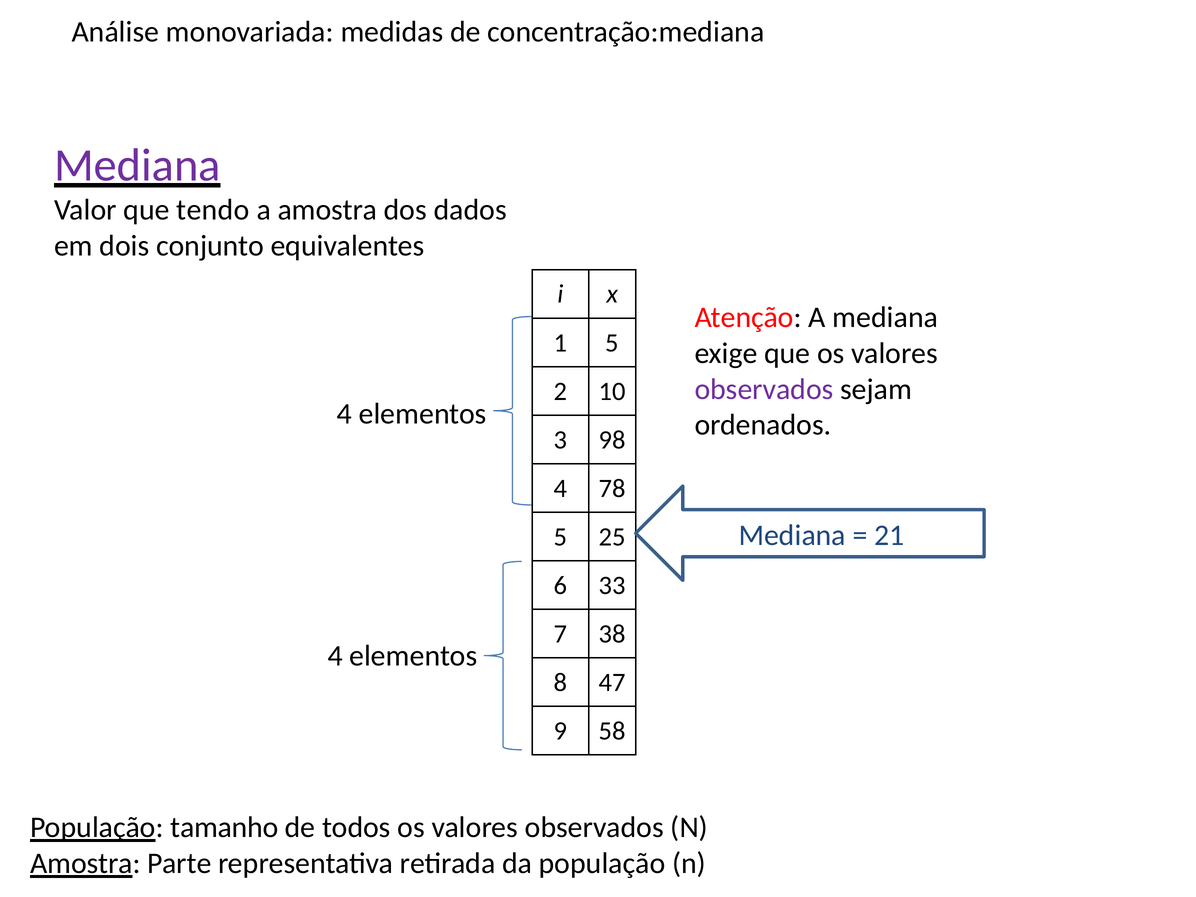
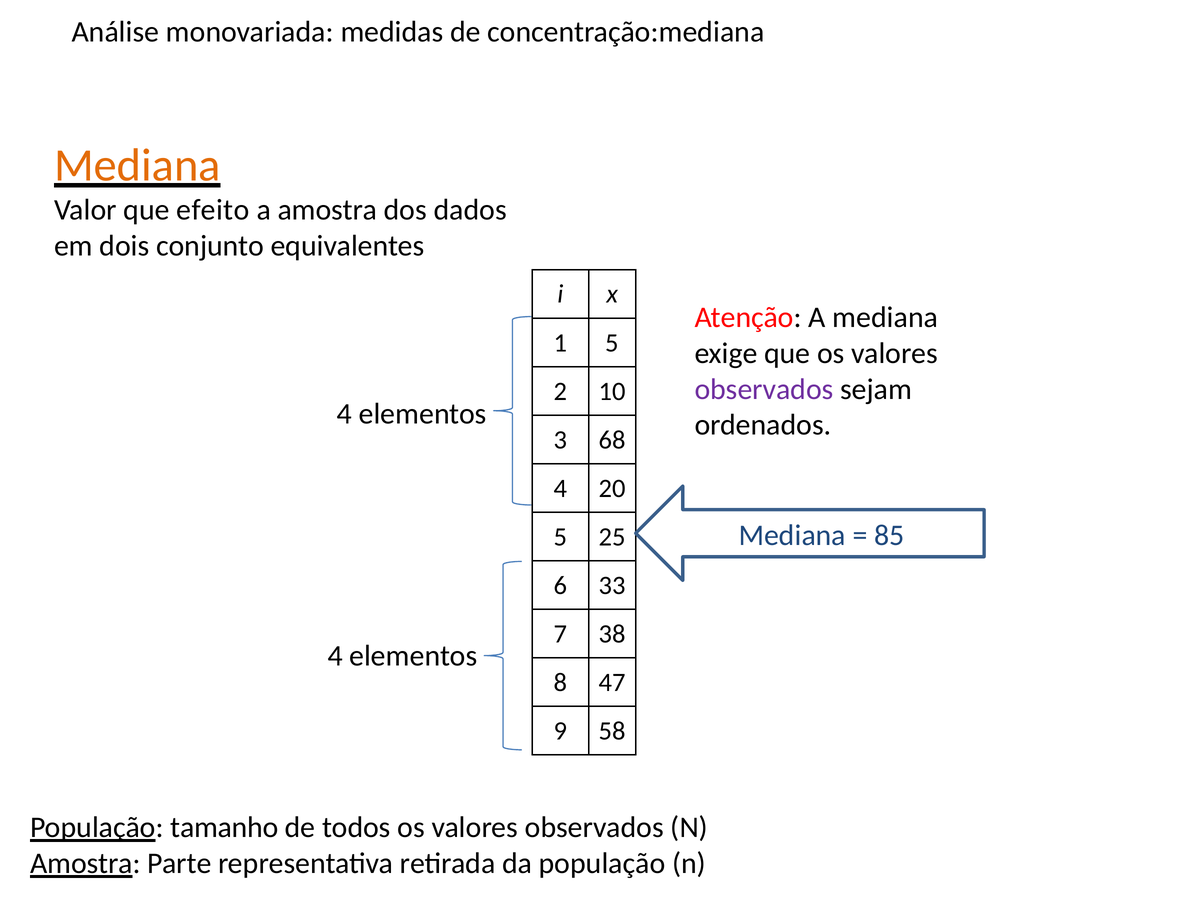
Mediana at (137, 165) colour: purple -> orange
tendo: tendo -> efeito
98: 98 -> 68
78: 78 -> 20
21: 21 -> 85
